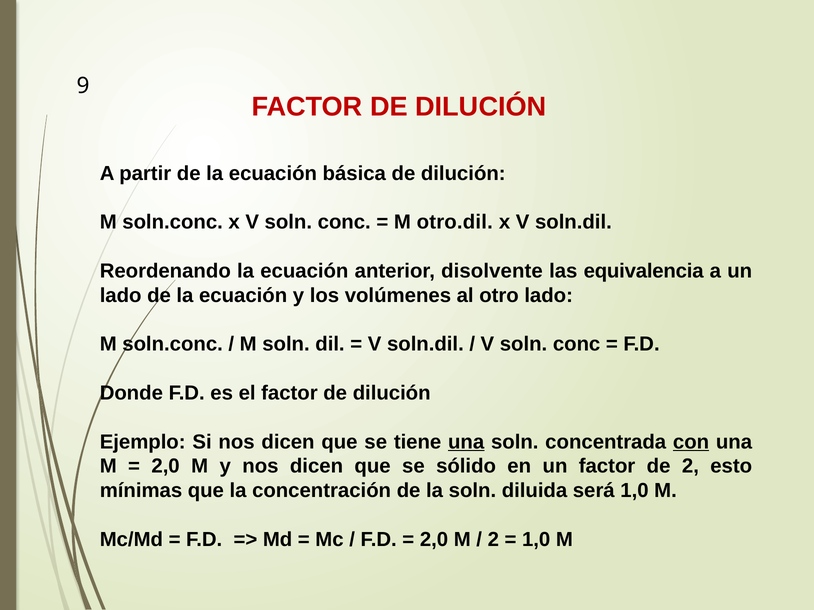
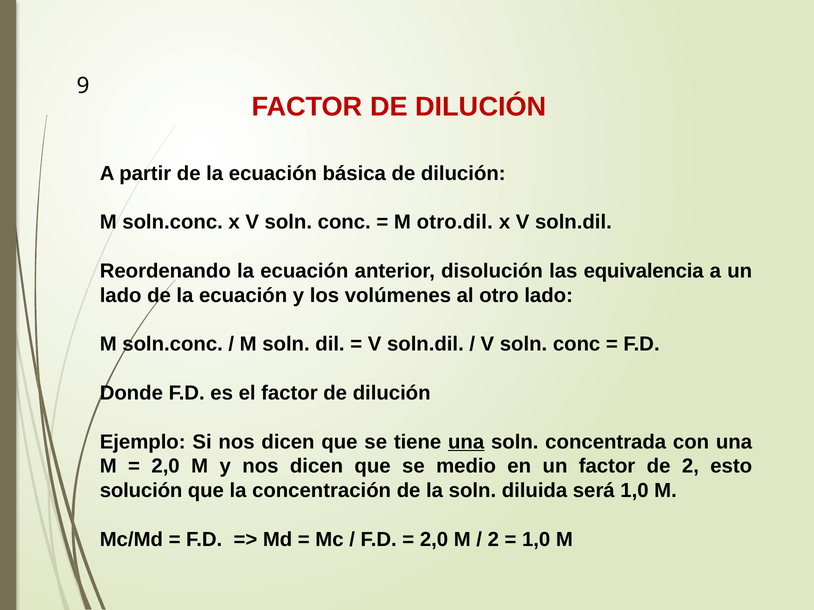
disolvente: disolvente -> disolución
con underline: present -> none
sólido: sólido -> medio
mínimas: mínimas -> solución
